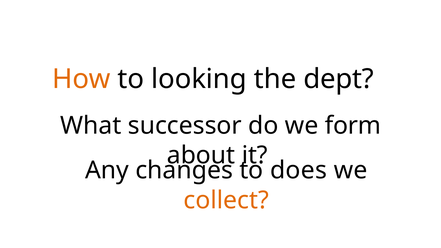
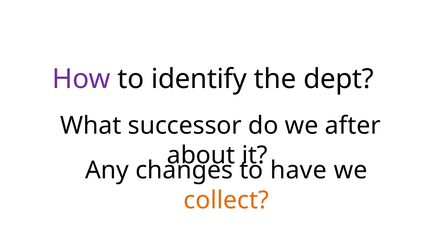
How colour: orange -> purple
looking: looking -> identify
form: form -> after
does: does -> have
